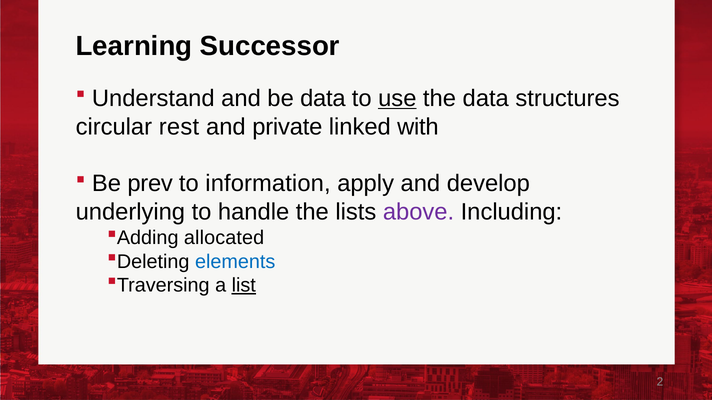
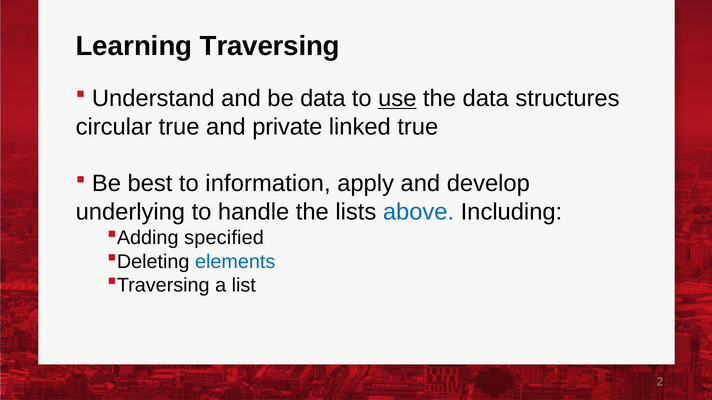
Successor: Successor -> Traversing
circular rest: rest -> true
linked with: with -> true
prev: prev -> best
above colour: purple -> blue
allocated: allocated -> specified
list underline: present -> none
